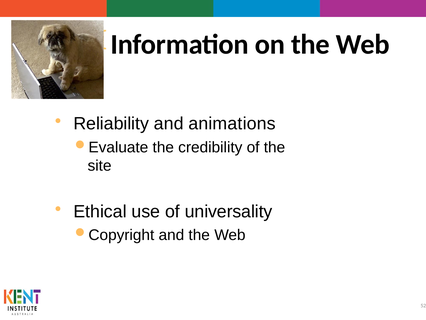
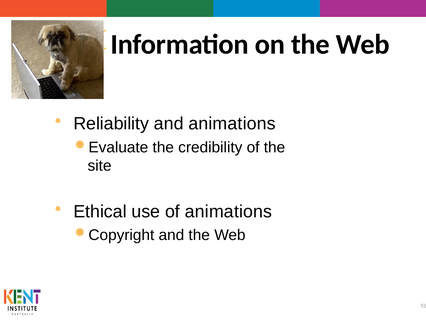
of universality: universality -> animations
